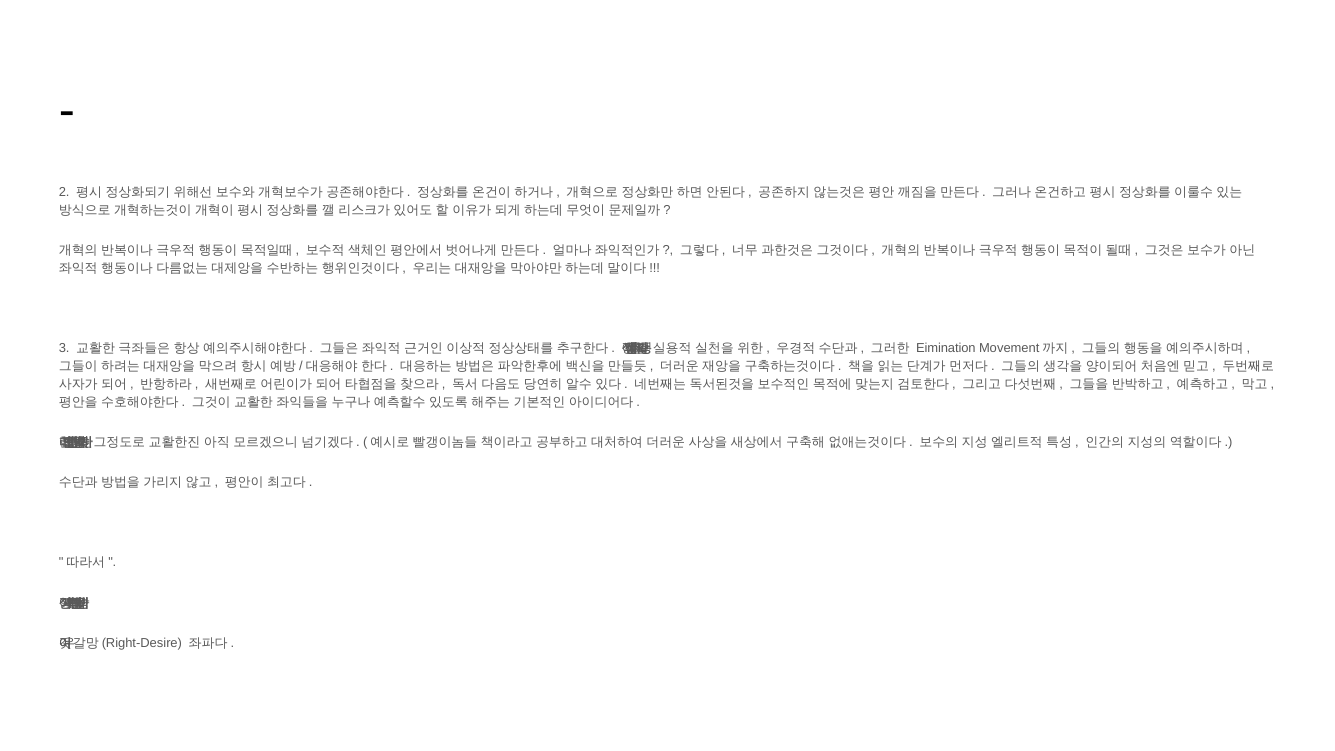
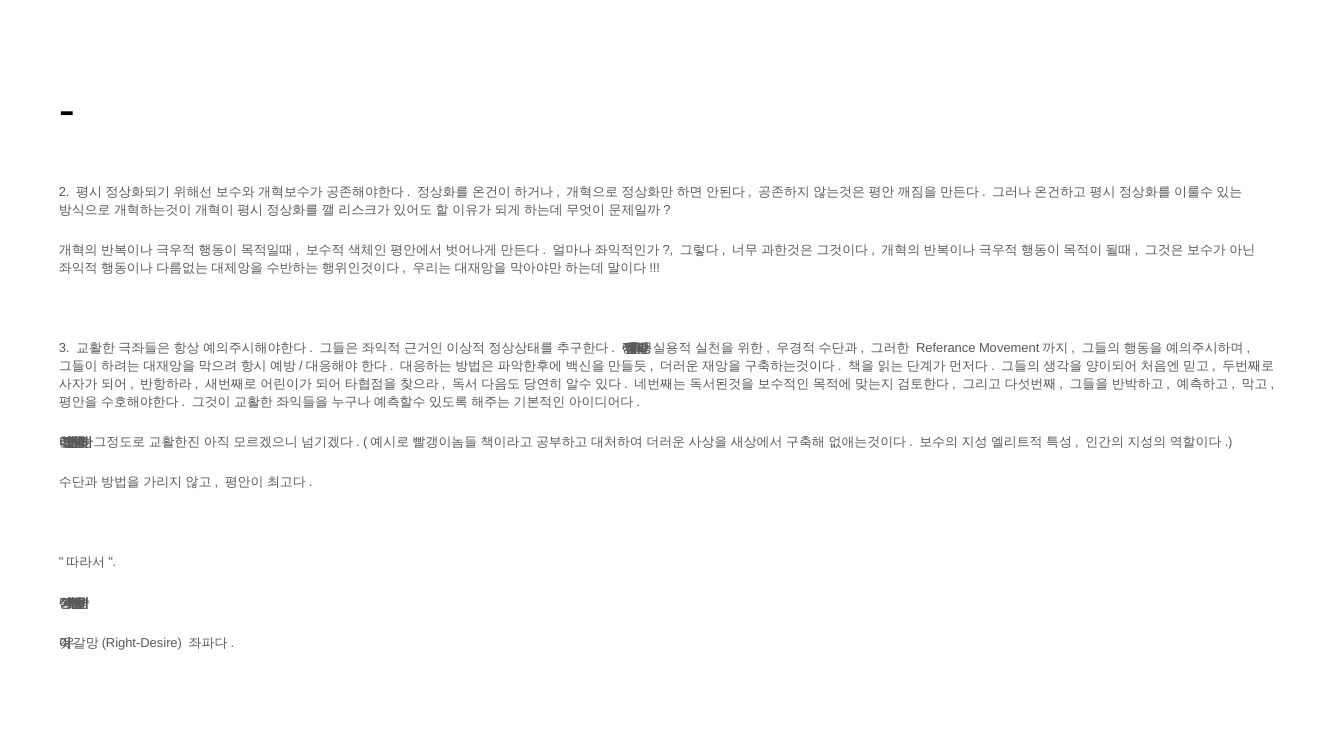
Eimination: Eimination -> Referance
